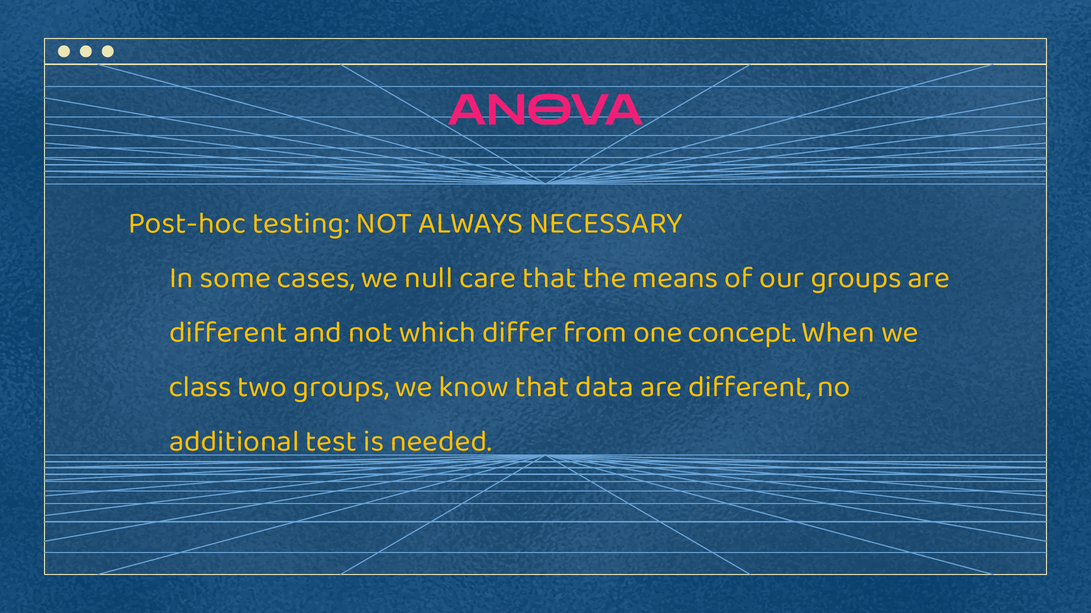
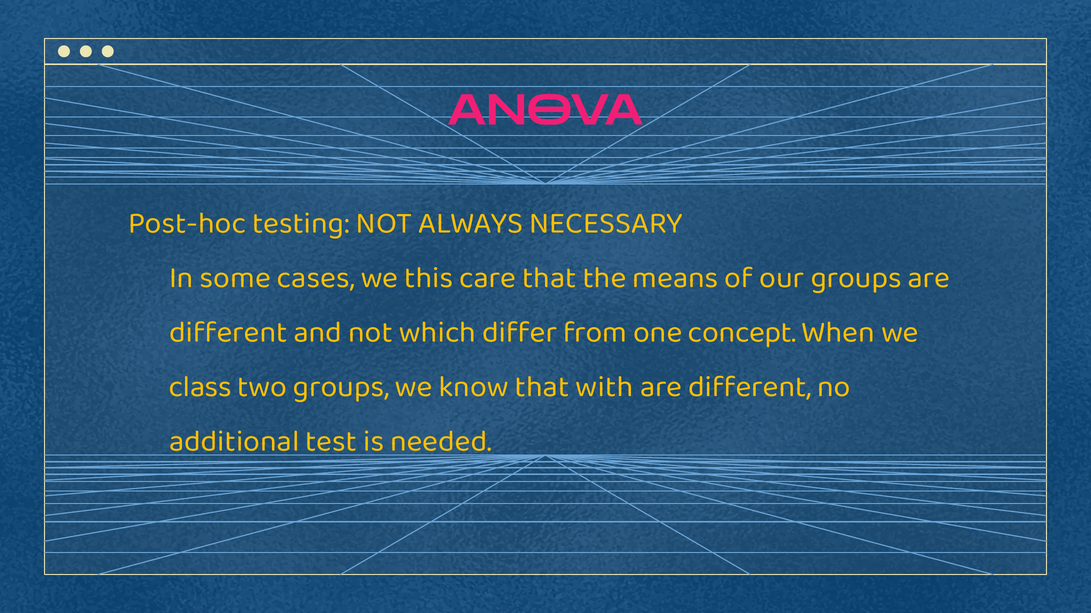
null: null -> this
data: data -> with
